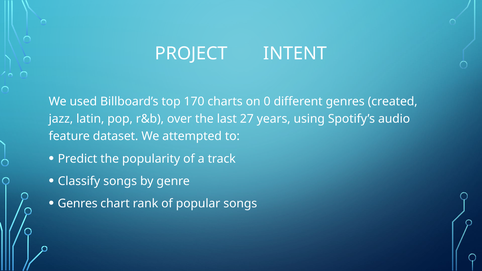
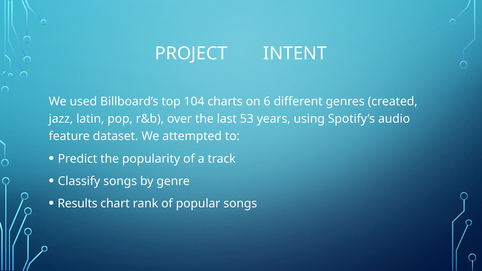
170: 170 -> 104
0: 0 -> 6
27: 27 -> 53
Genres at (78, 204): Genres -> Results
